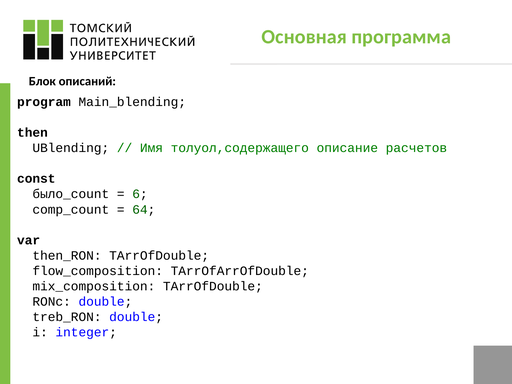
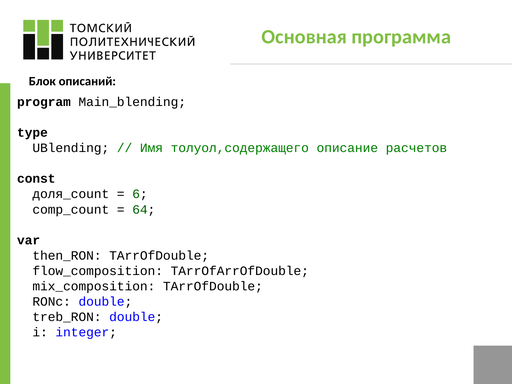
then: then -> type
было_count: было_count -> доля_count
